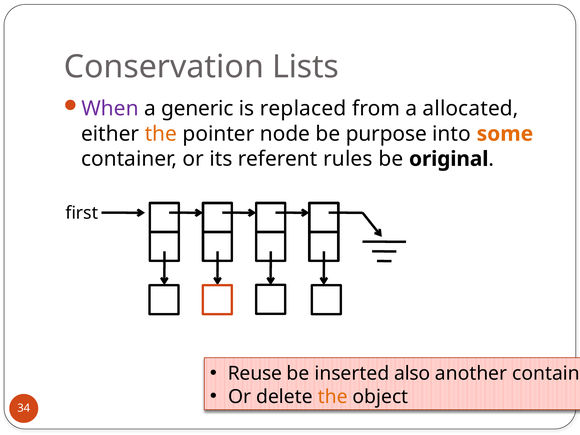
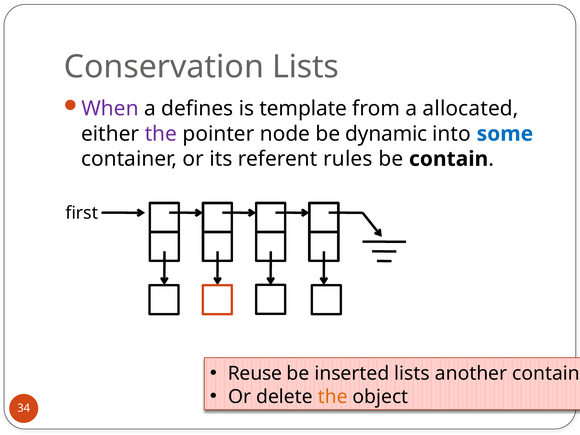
generic: generic -> defines
replaced: replaced -> template
the at (161, 134) colour: orange -> purple
purpose: purpose -> dynamic
some colour: orange -> blue
original: original -> contain
inserted also: also -> lists
